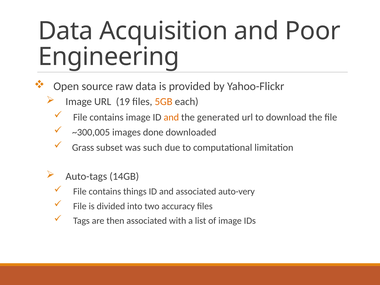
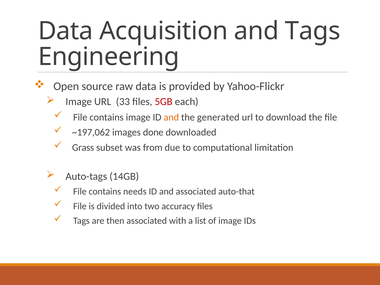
and Poor: Poor -> Tags
19: 19 -> 33
5GB colour: orange -> red
~300,005: ~300,005 -> ~197,062
such: such -> from
things: things -> needs
auto-very: auto-very -> auto-that
